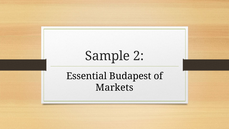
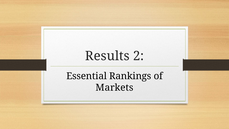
Sample: Sample -> Results
Budapest: Budapest -> Rankings
